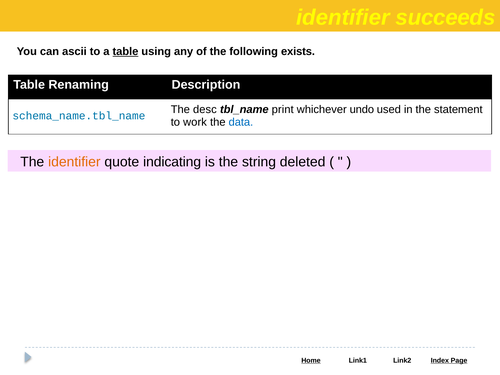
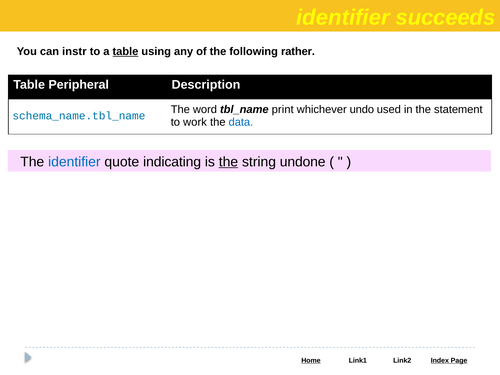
ascii: ascii -> instr
exists: exists -> rather
Renaming: Renaming -> Peripheral
desc: desc -> word
identifier at (74, 162) colour: orange -> blue
the at (228, 162) underline: none -> present
deleted: deleted -> undone
